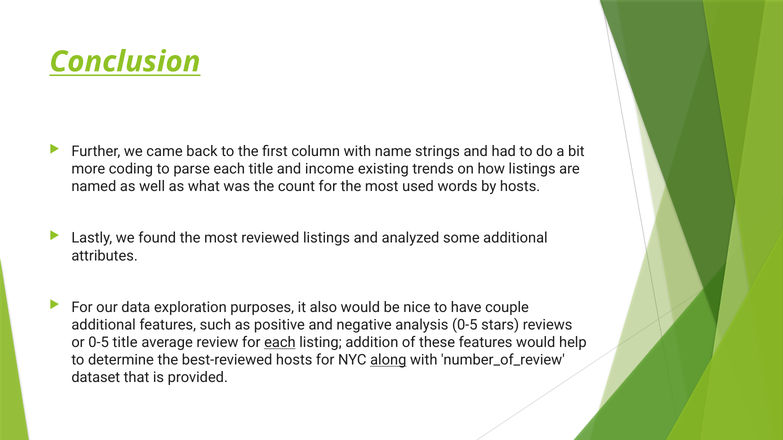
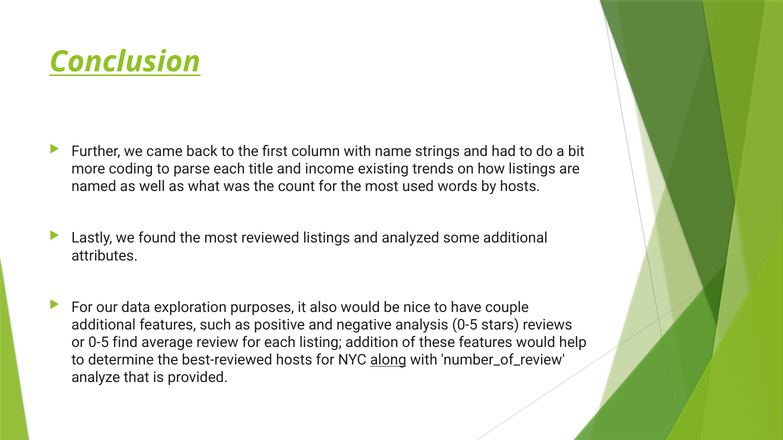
0-5 title: title -> find
each at (280, 343) underline: present -> none
dataset: dataset -> analyze
